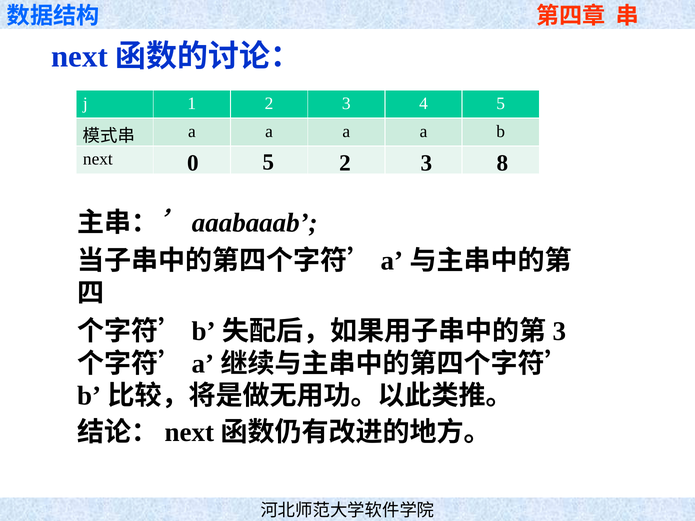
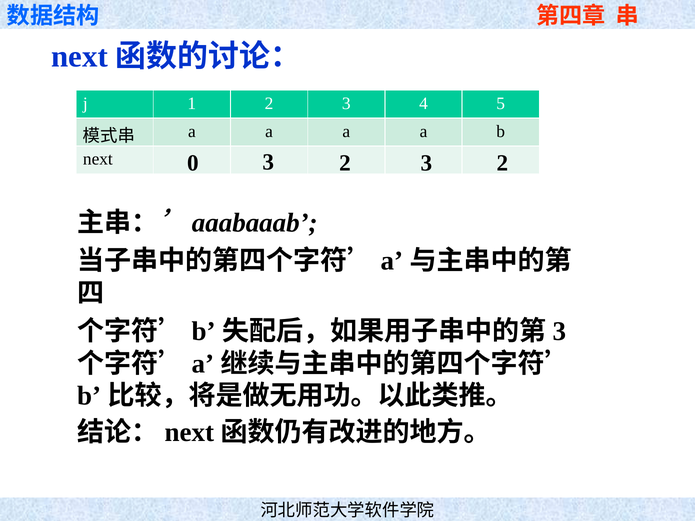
0 5: 5 -> 3
2 3 8: 8 -> 2
